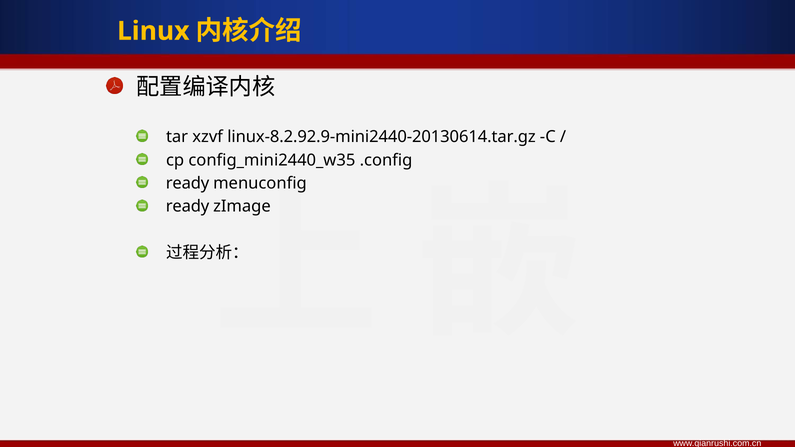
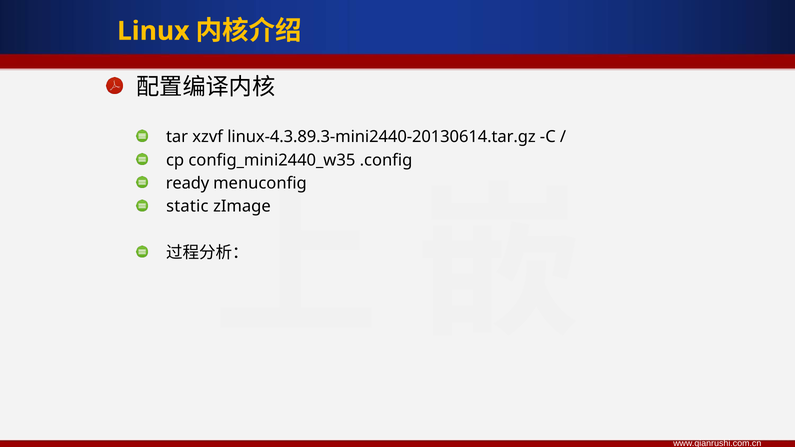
linux-8.2.92.9-mini2440-20130614.tar.gz: linux-8.2.92.9-mini2440-20130614.tar.gz -> linux-4.3.89.3-mini2440-20130614.tar.gz
ready at (188, 207): ready -> static
